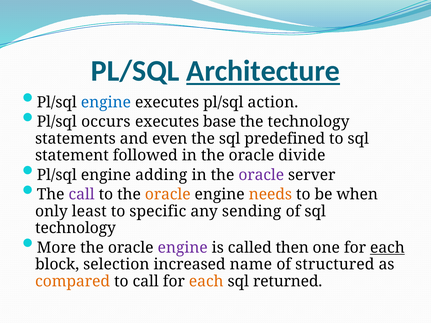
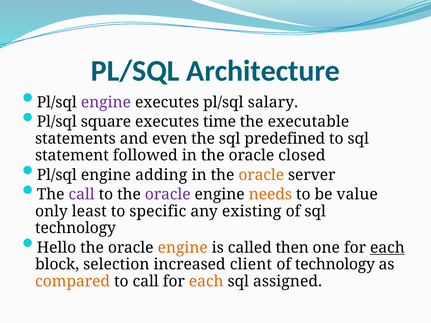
Architecture underline: present -> none
engine at (106, 102) colour: blue -> purple
action: action -> salary
occurs: occurs -> square
base: base -> time
the technology: technology -> executable
divide: divide -> closed
oracle at (261, 175) colour: purple -> orange
oracle at (168, 195) colour: orange -> purple
when: when -> value
sending: sending -> existing
More: More -> Hello
engine at (183, 248) colour: purple -> orange
name: name -> client
of structured: structured -> technology
returned: returned -> assigned
